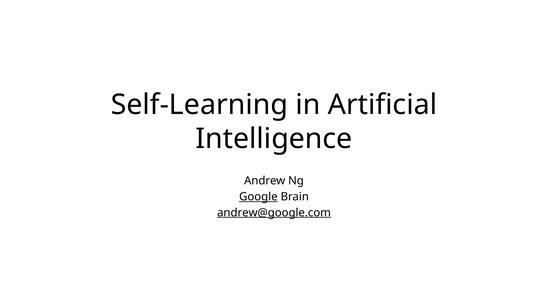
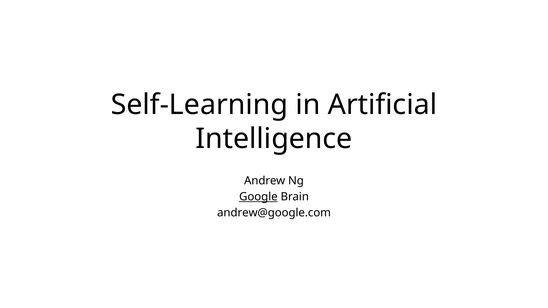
andrew@google.com underline: present -> none
